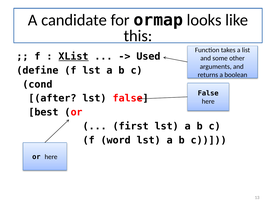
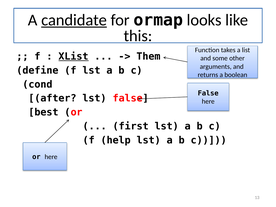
candidate underline: none -> present
Used: Used -> Them
word: word -> help
